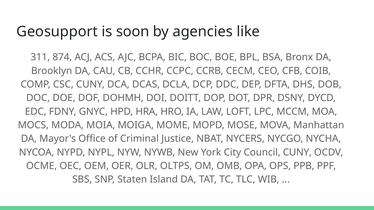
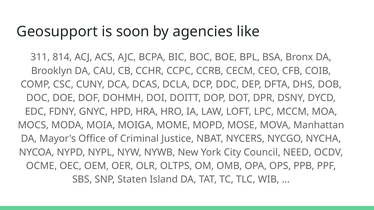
874: 874 -> 814
Council CUNY: CUNY -> NEED
